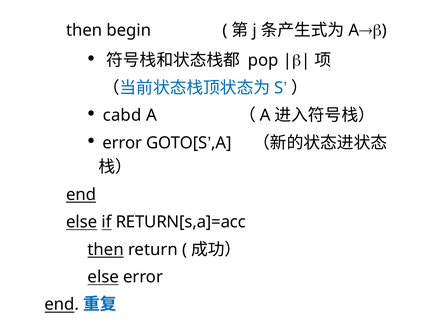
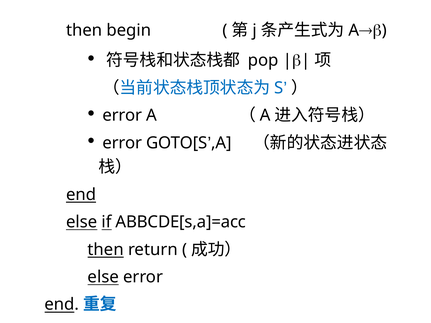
cabd at (122, 116): cabd -> error
RETURN[s,a]=acc: RETURN[s,a]=acc -> ABBCDE[s,a]=acc
